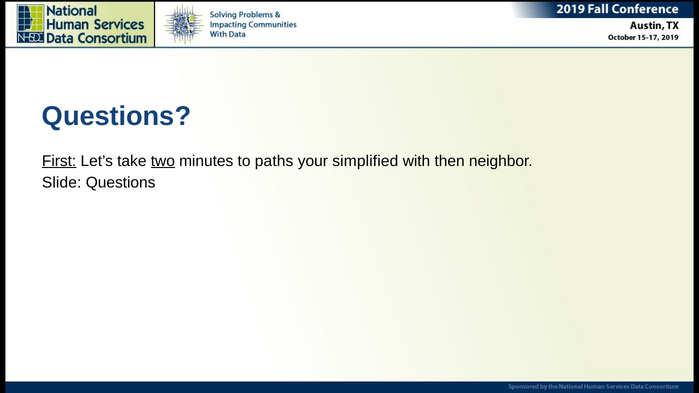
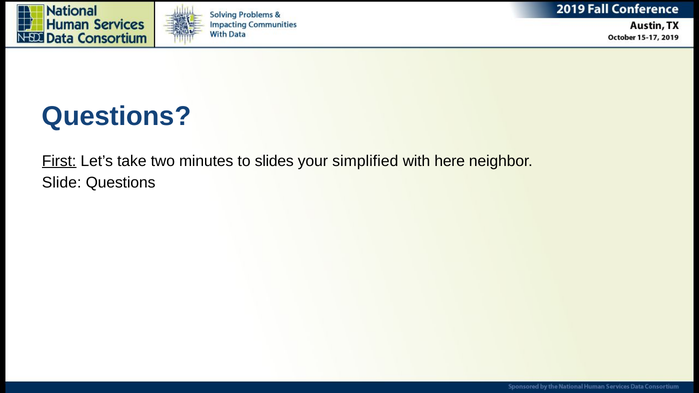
two underline: present -> none
paths: paths -> slides
then: then -> here
